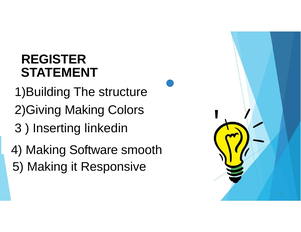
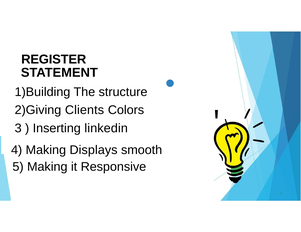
Making at (85, 110): Making -> Clients
Software: Software -> Displays
